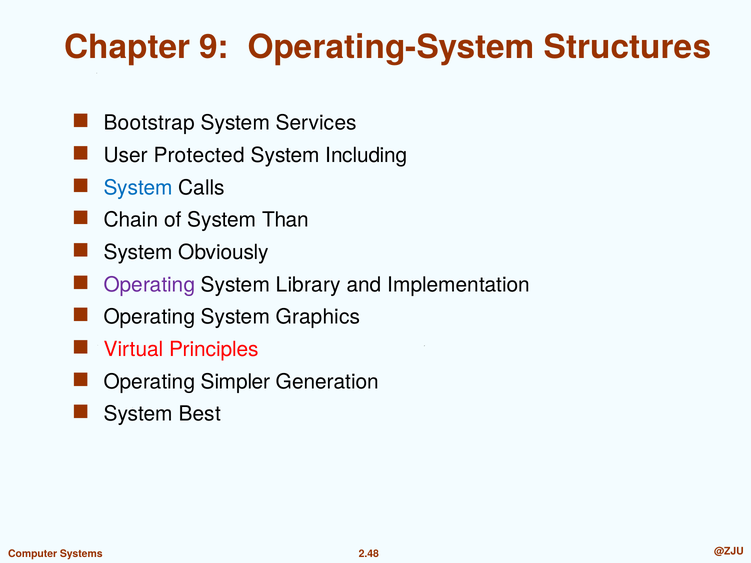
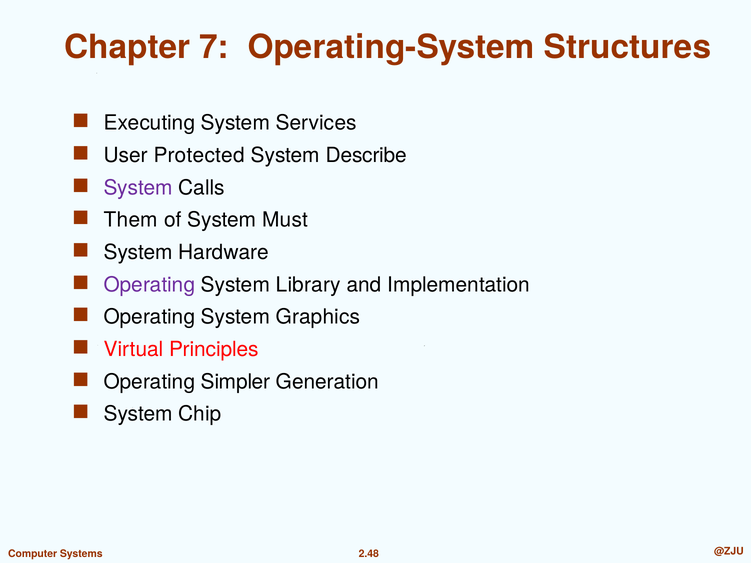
9: 9 -> 7
Bootstrap: Bootstrap -> Executing
Including: Including -> Describe
System at (138, 188) colour: blue -> purple
Chain: Chain -> Them
Than: Than -> Must
Obviously: Obviously -> Hardware
Best: Best -> Chip
